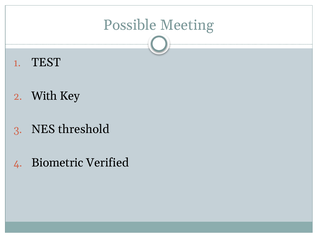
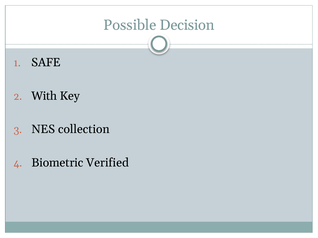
Meeting: Meeting -> Decision
TEST: TEST -> SAFE
threshold: threshold -> collection
